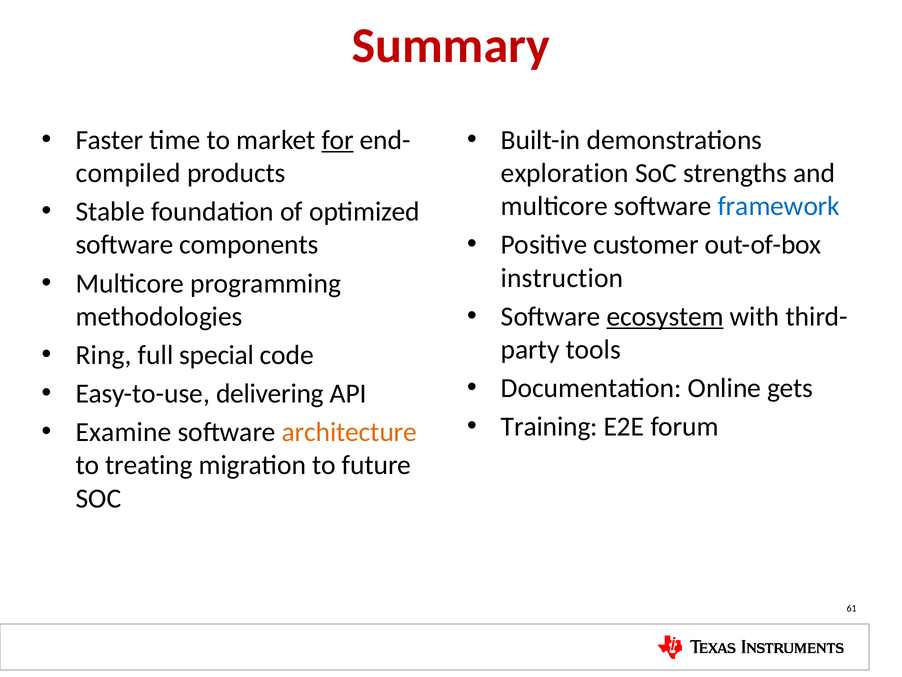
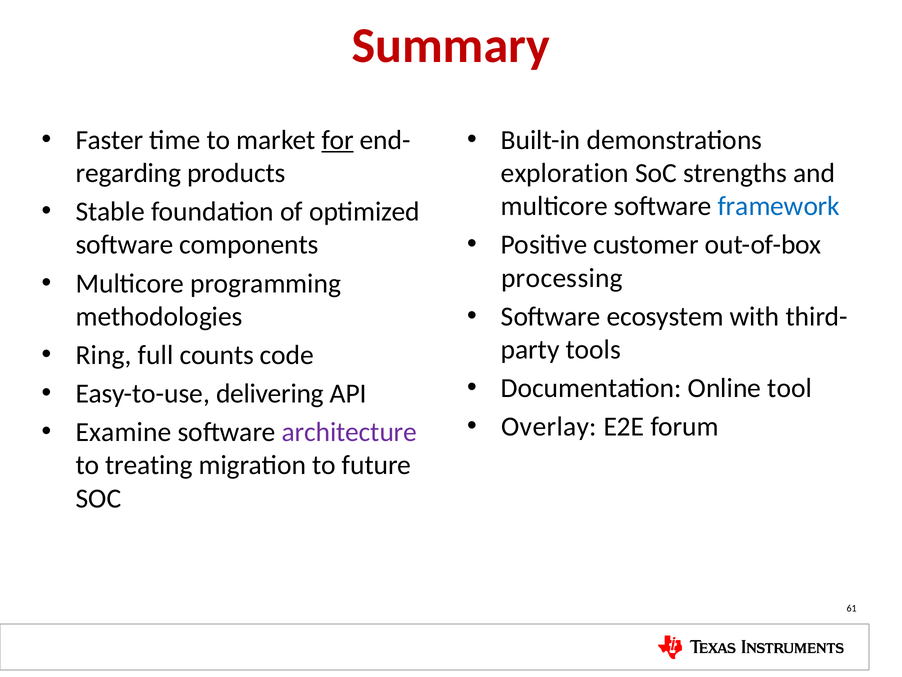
compiled: compiled -> regarding
instruction: instruction -> processing
ecosystem underline: present -> none
special: special -> counts
gets: gets -> tool
Training: Training -> Overlay
architecture colour: orange -> purple
